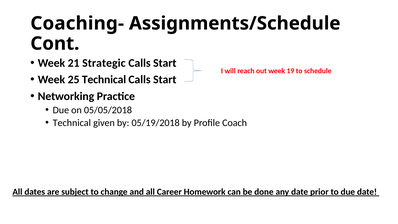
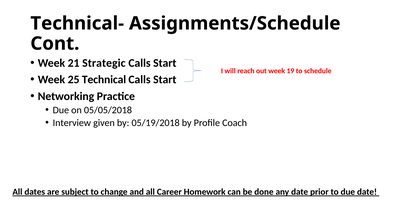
Coaching-: Coaching- -> Technical-
Technical at (72, 123): Technical -> Interview
